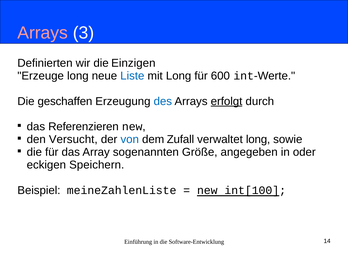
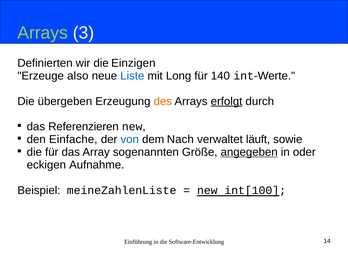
Arrays at (43, 33) colour: pink -> light green
Erzeuge long: long -> also
600: 600 -> 140
geschaffen: geschaffen -> übergeben
des colour: blue -> orange
Versucht: Versucht -> Einfache
Zufall: Zufall -> Nach
verwaltet long: long -> läuft
angegeben underline: none -> present
Speichern: Speichern -> Aufnahme
